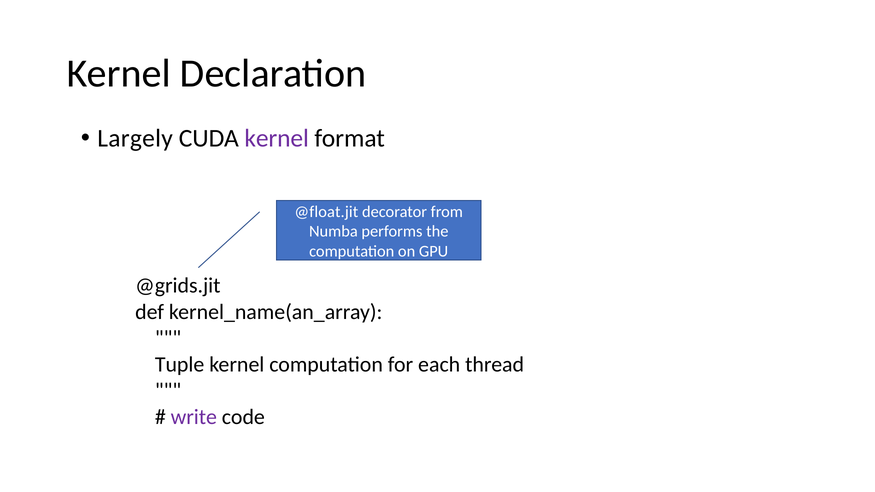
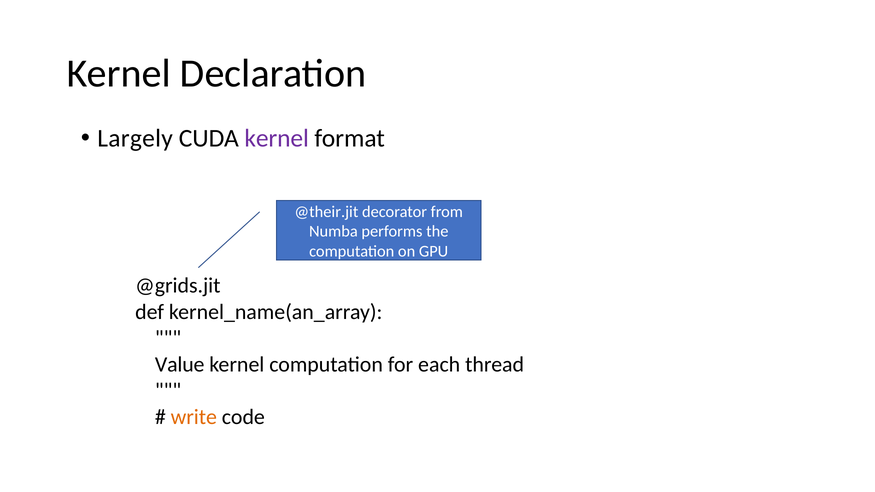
@float.jit: @float.jit -> @their.jit
Tuple: Tuple -> Value
write colour: purple -> orange
